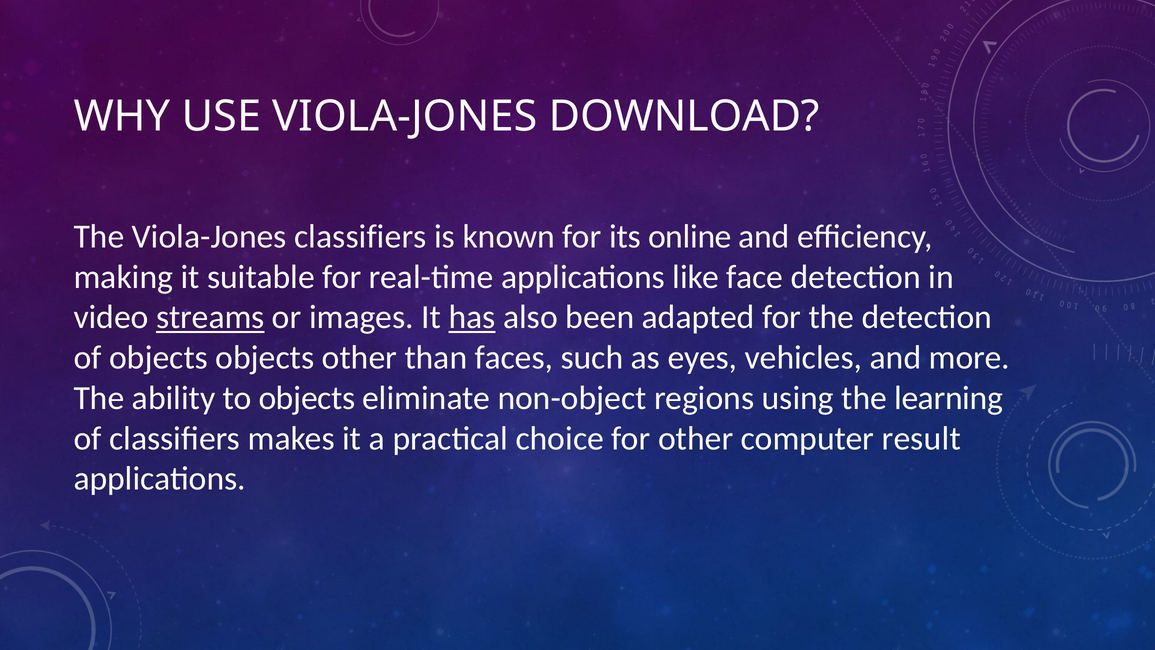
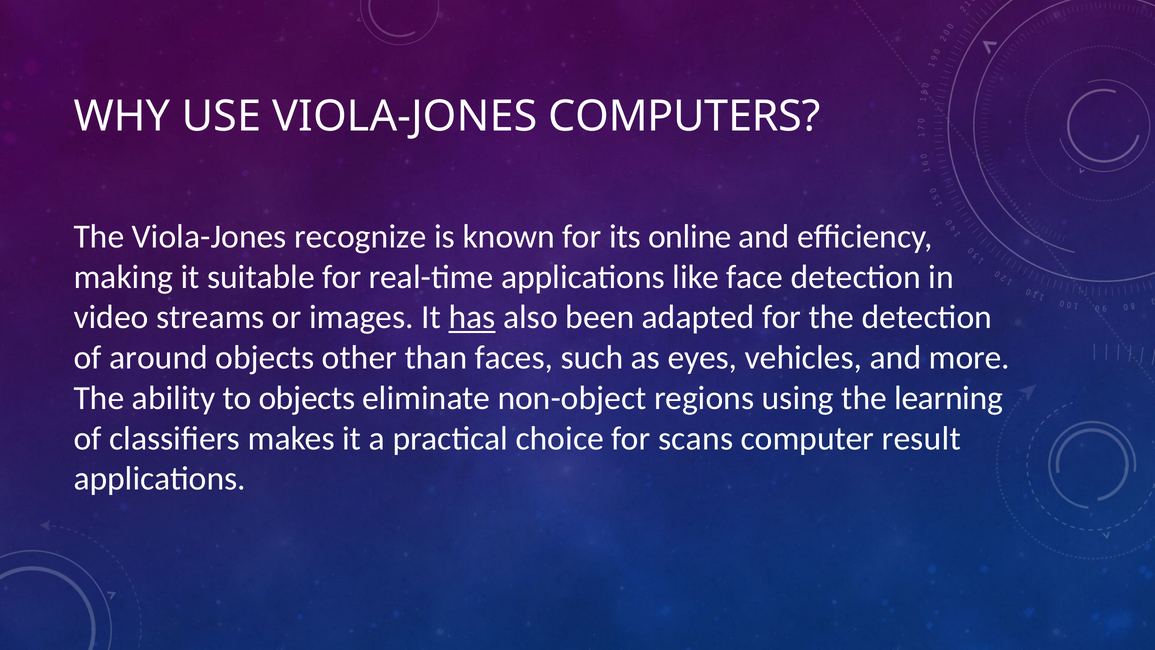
DOWNLOAD: DOWNLOAD -> COMPUTERS
Viola-Jones classifiers: classifiers -> recognize
streams underline: present -> none
of objects: objects -> around
for other: other -> scans
